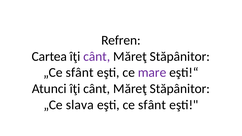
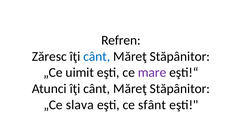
Cartea: Cartea -> Zăresc
cânt at (97, 56) colour: purple -> blue
„Ce sfânt: sfânt -> uimit
